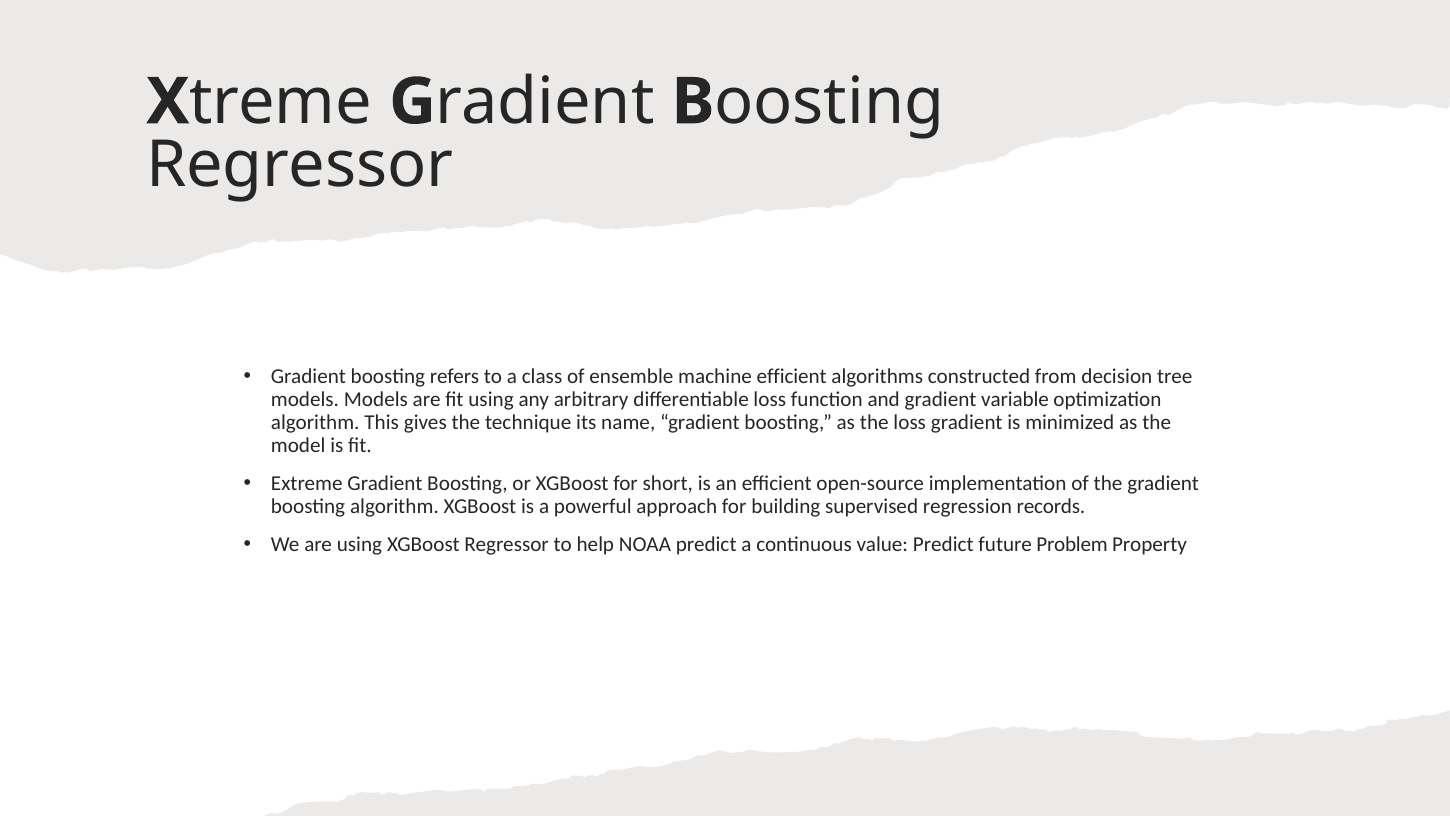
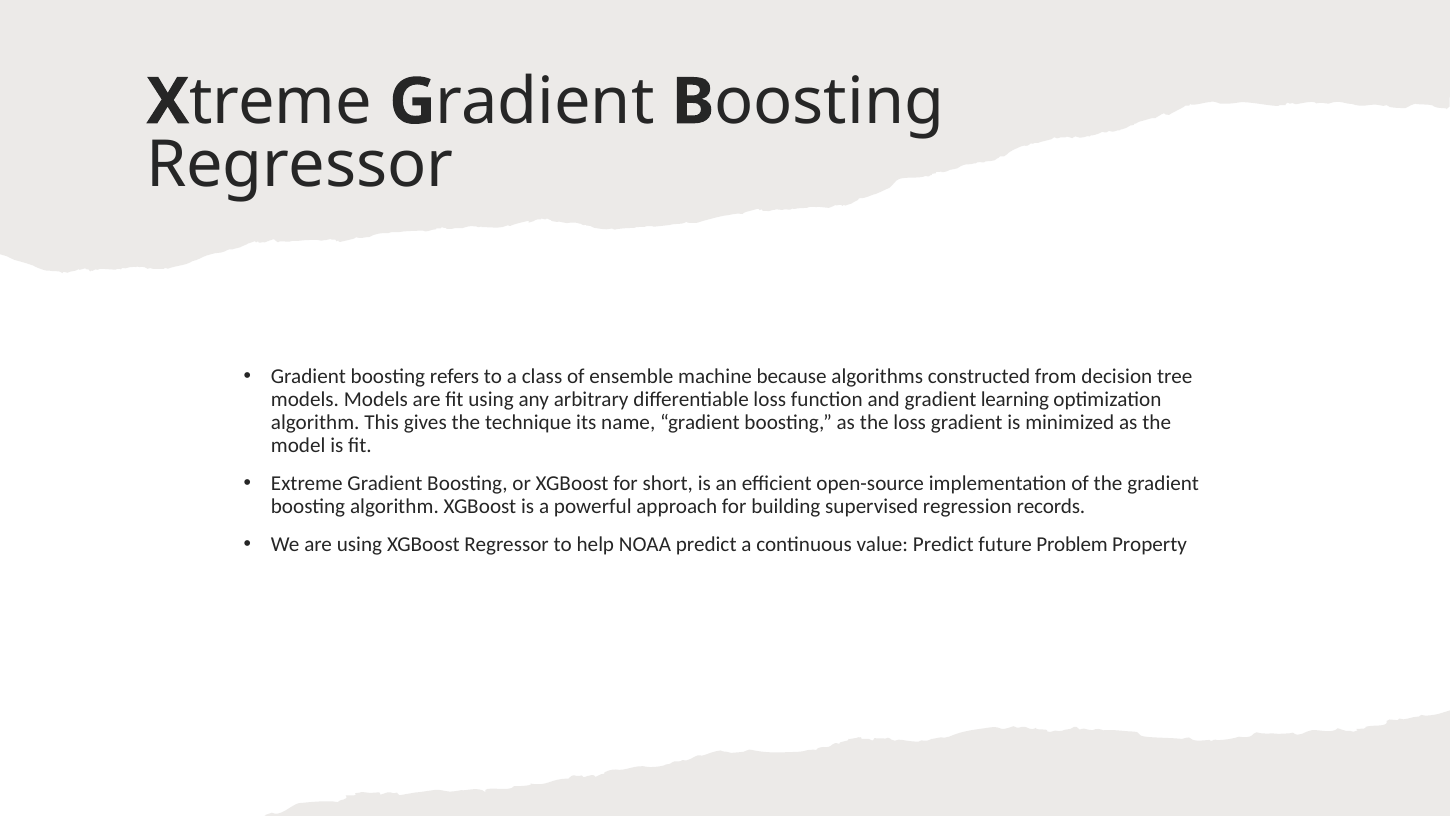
machine efficient: efficient -> because
variable: variable -> learning
